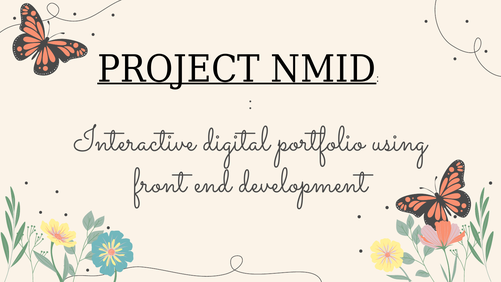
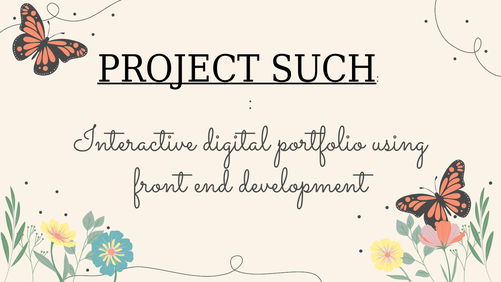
NMID: NMID -> SUCH
